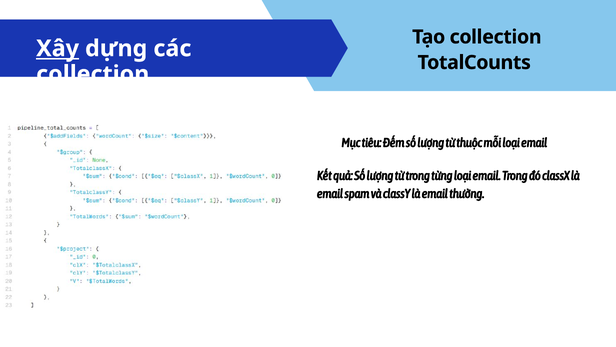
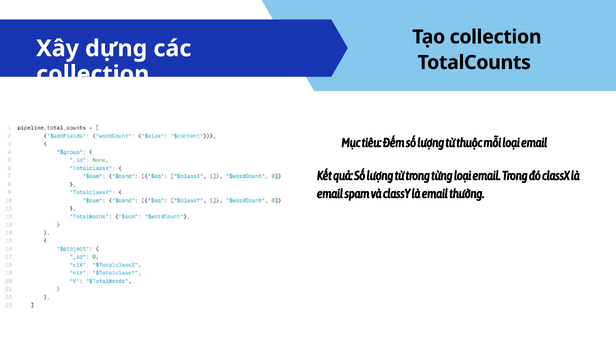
Xây underline: present -> none
